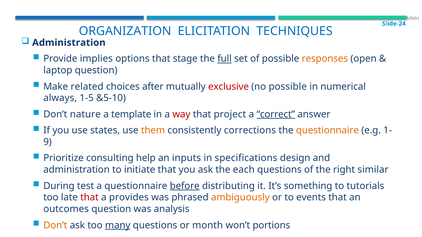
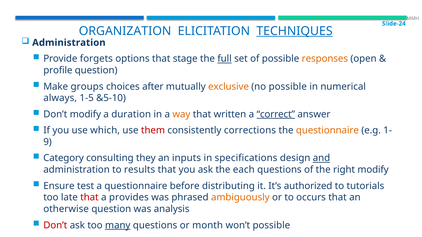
TECHNIQUES underline: none -> present
implies: implies -> forgets
laptop: laptop -> profile
related: related -> groups
exclusive colour: red -> orange
Don’t nature: nature -> modify
template: template -> duration
way colour: red -> orange
project: project -> written
states: states -> which
them colour: orange -> red
Prioritize: Prioritize -> Category
help: help -> they
and underline: none -> present
initiate: initiate -> results
right similar: similar -> modify
During: During -> Ensure
before underline: present -> none
something: something -> authorized
events: events -> occurs
outcomes: outcomes -> otherwise
Don’t at (55, 226) colour: orange -> red
won’t portions: portions -> possible
